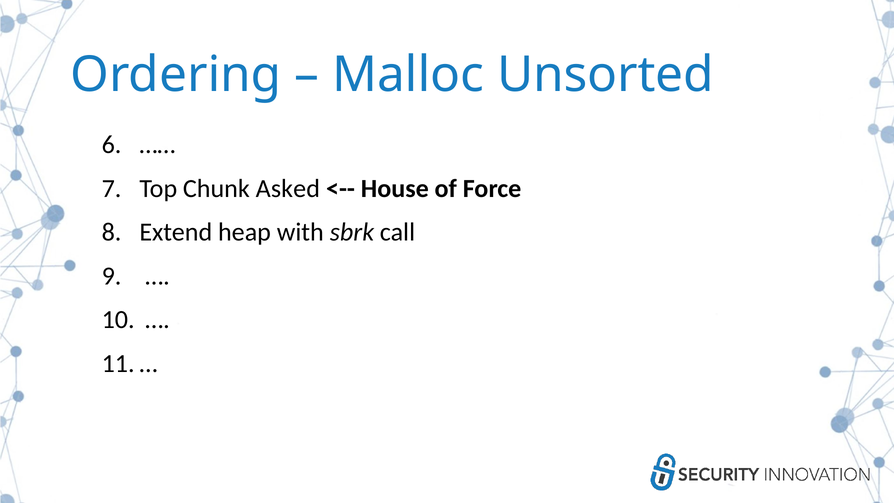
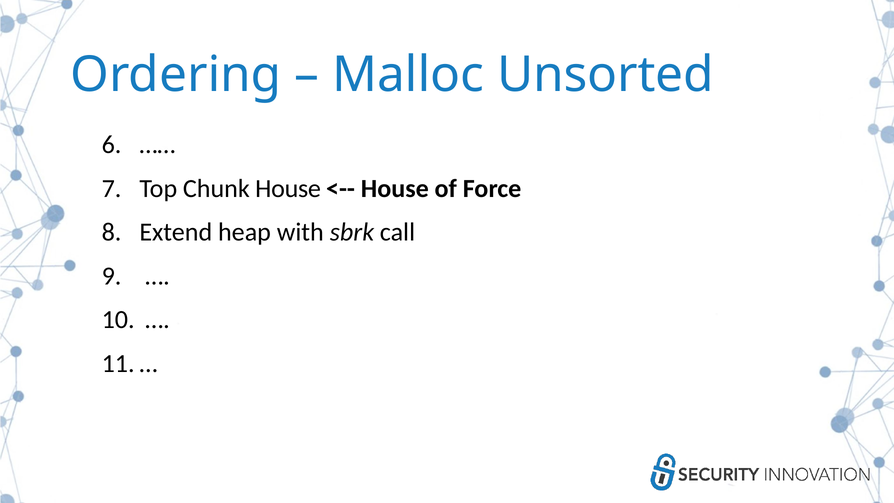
Chunk Asked: Asked -> House
